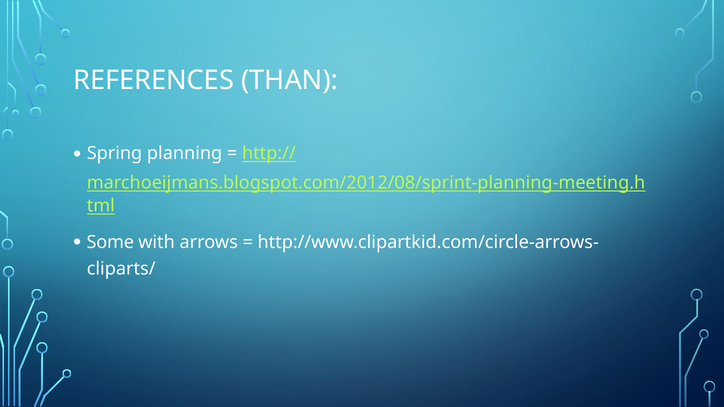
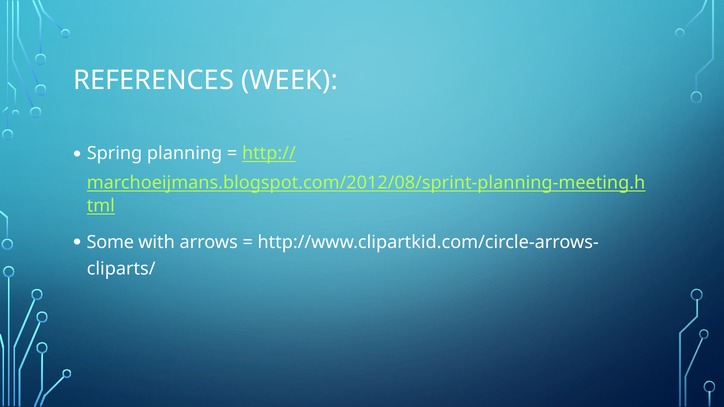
THAN: THAN -> WEEK
